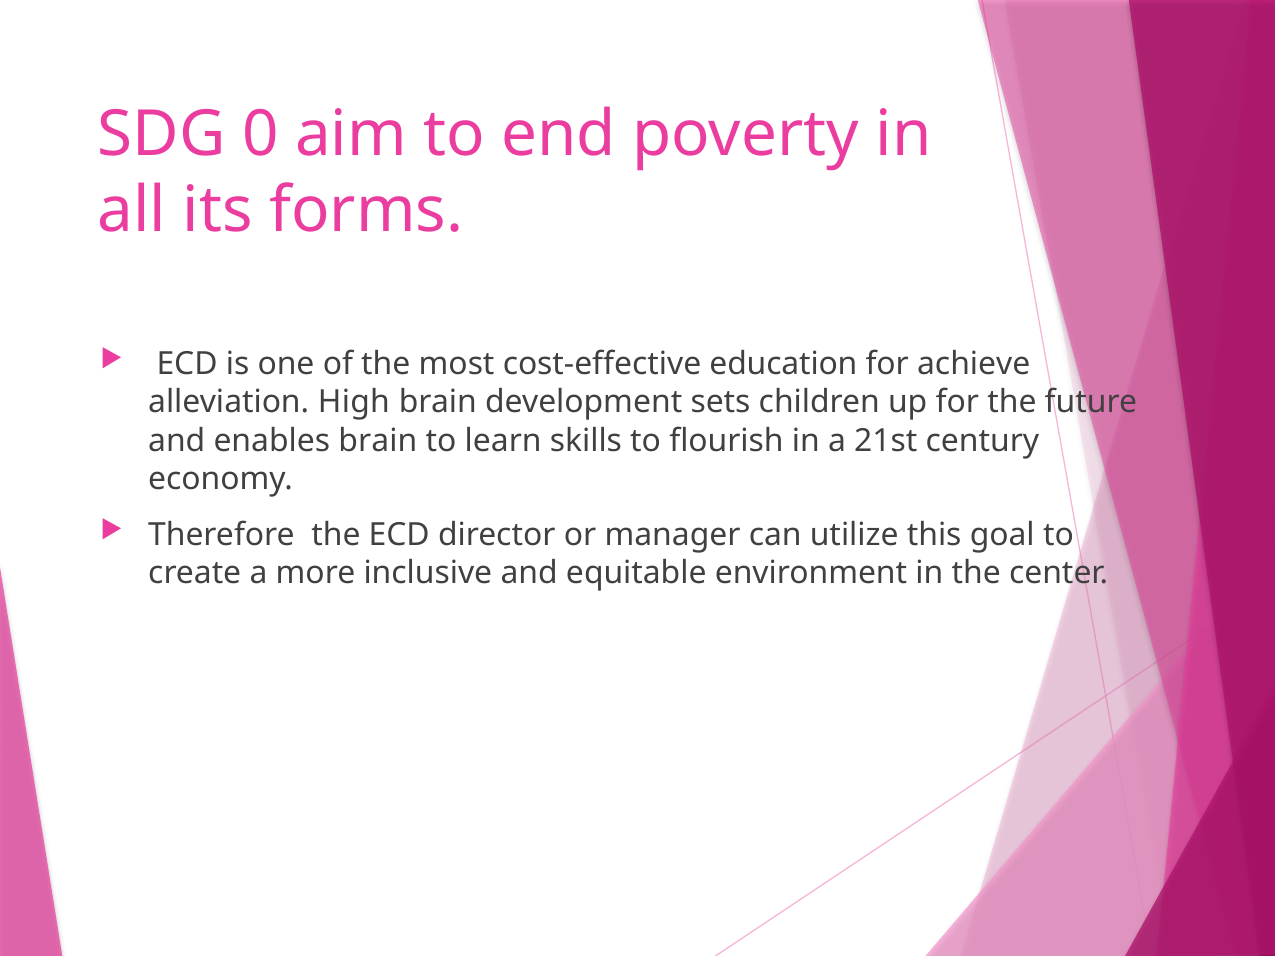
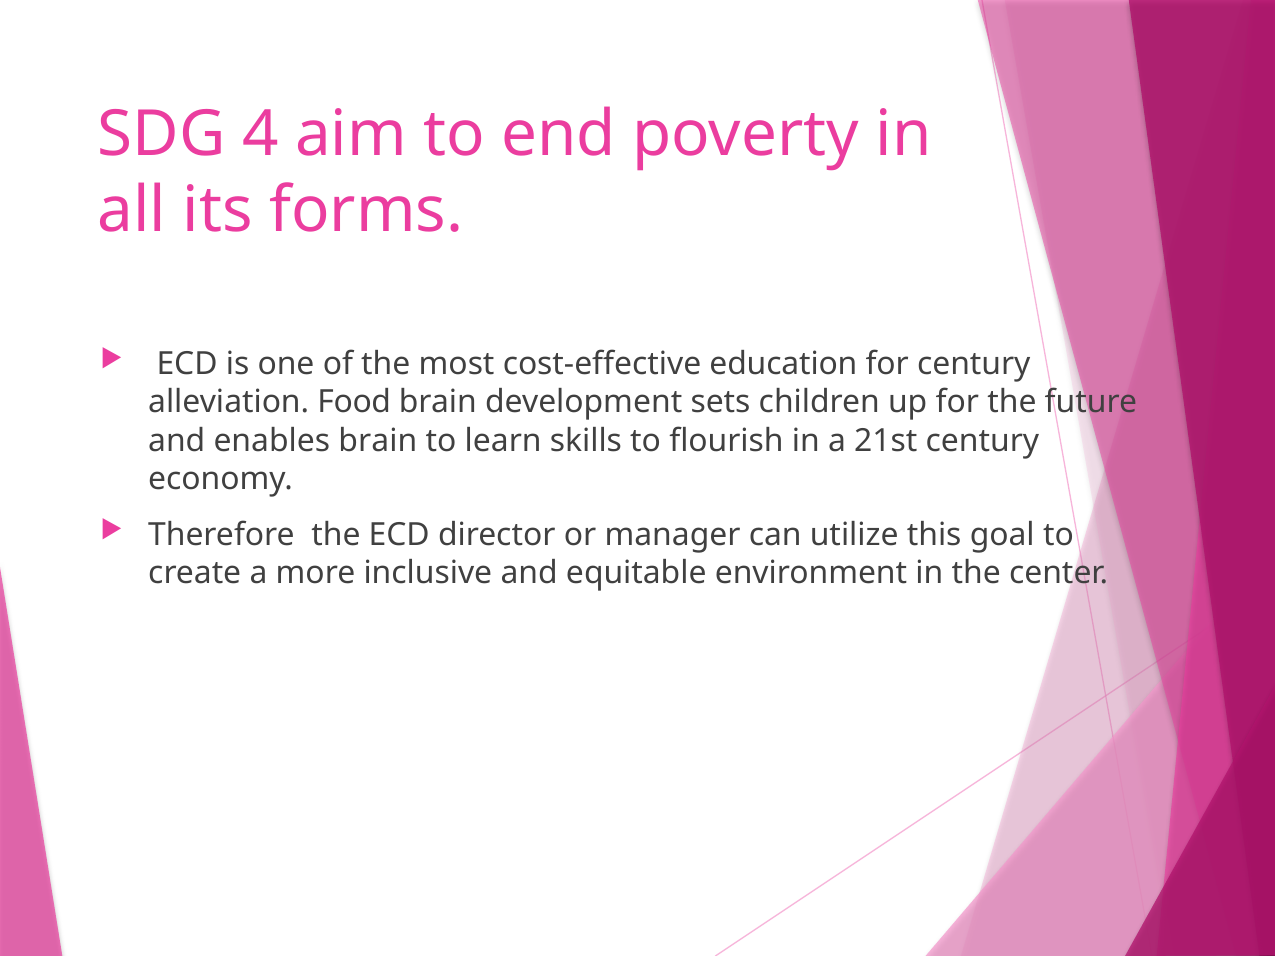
0: 0 -> 4
for achieve: achieve -> century
High: High -> Food
